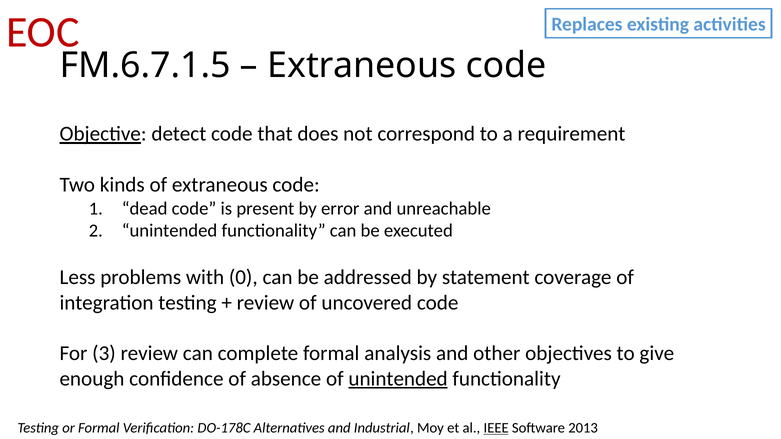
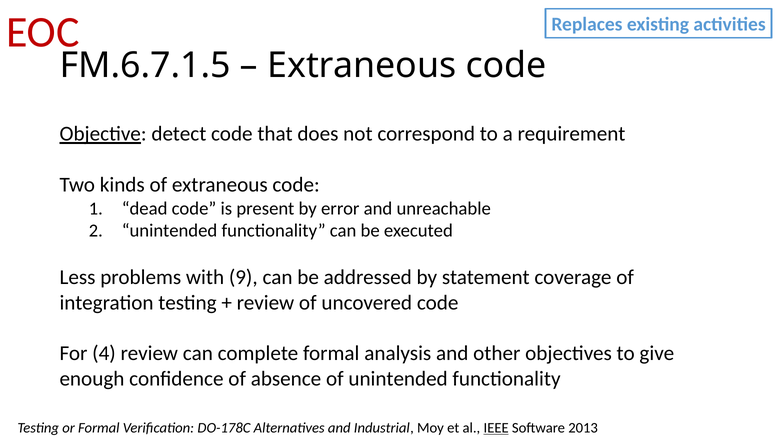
0: 0 -> 9
3: 3 -> 4
unintended at (398, 379) underline: present -> none
